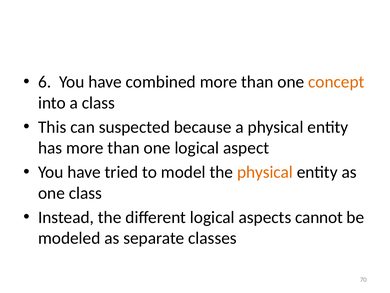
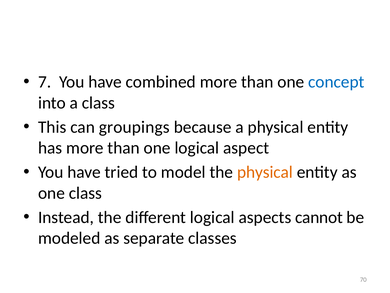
6: 6 -> 7
concept colour: orange -> blue
suspected: suspected -> groupings
